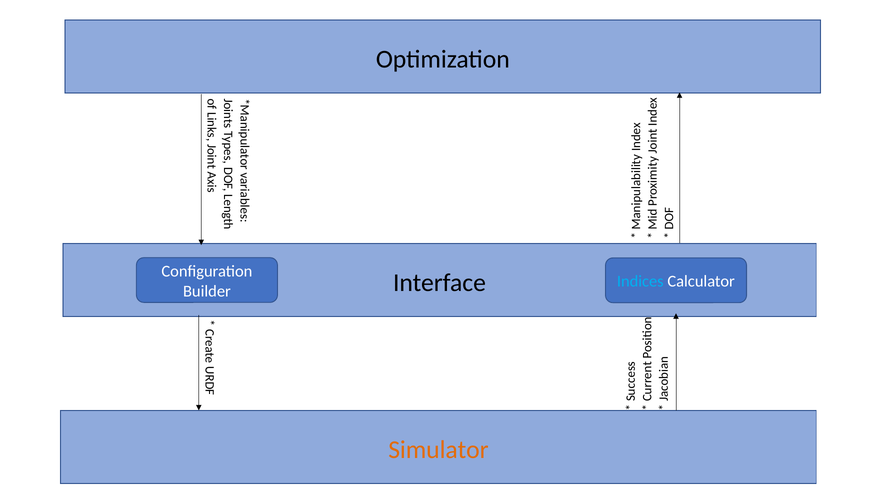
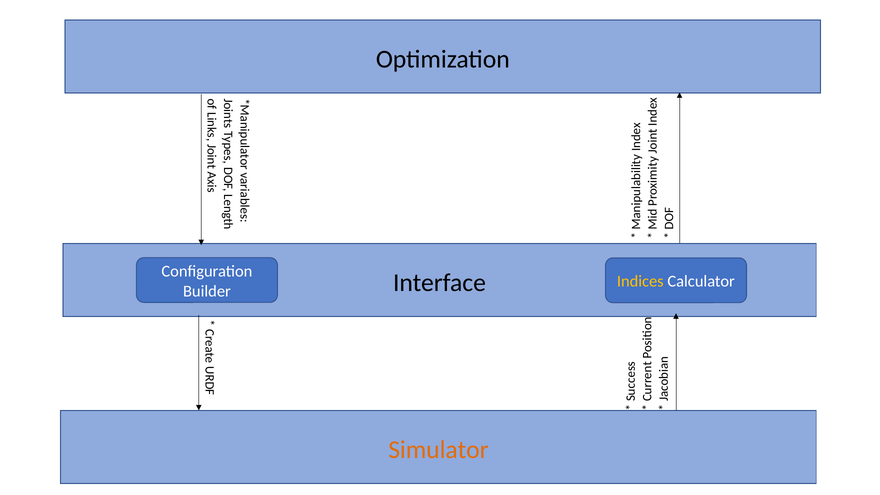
Indices colour: light blue -> yellow
